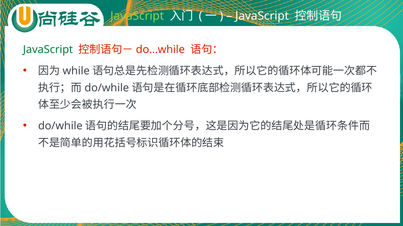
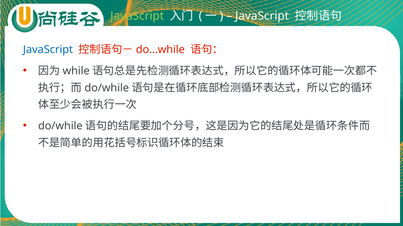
JavaScript at (48, 50) colour: green -> blue
